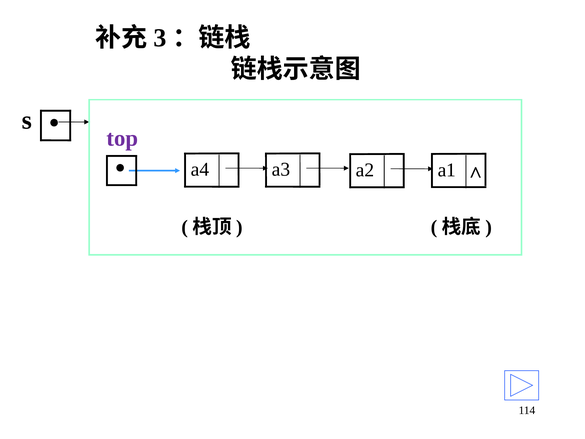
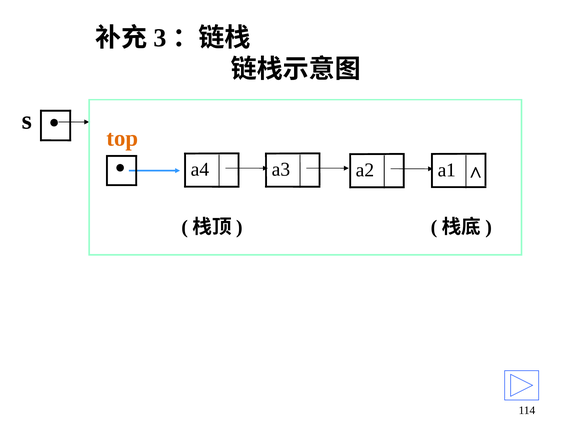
top colour: purple -> orange
